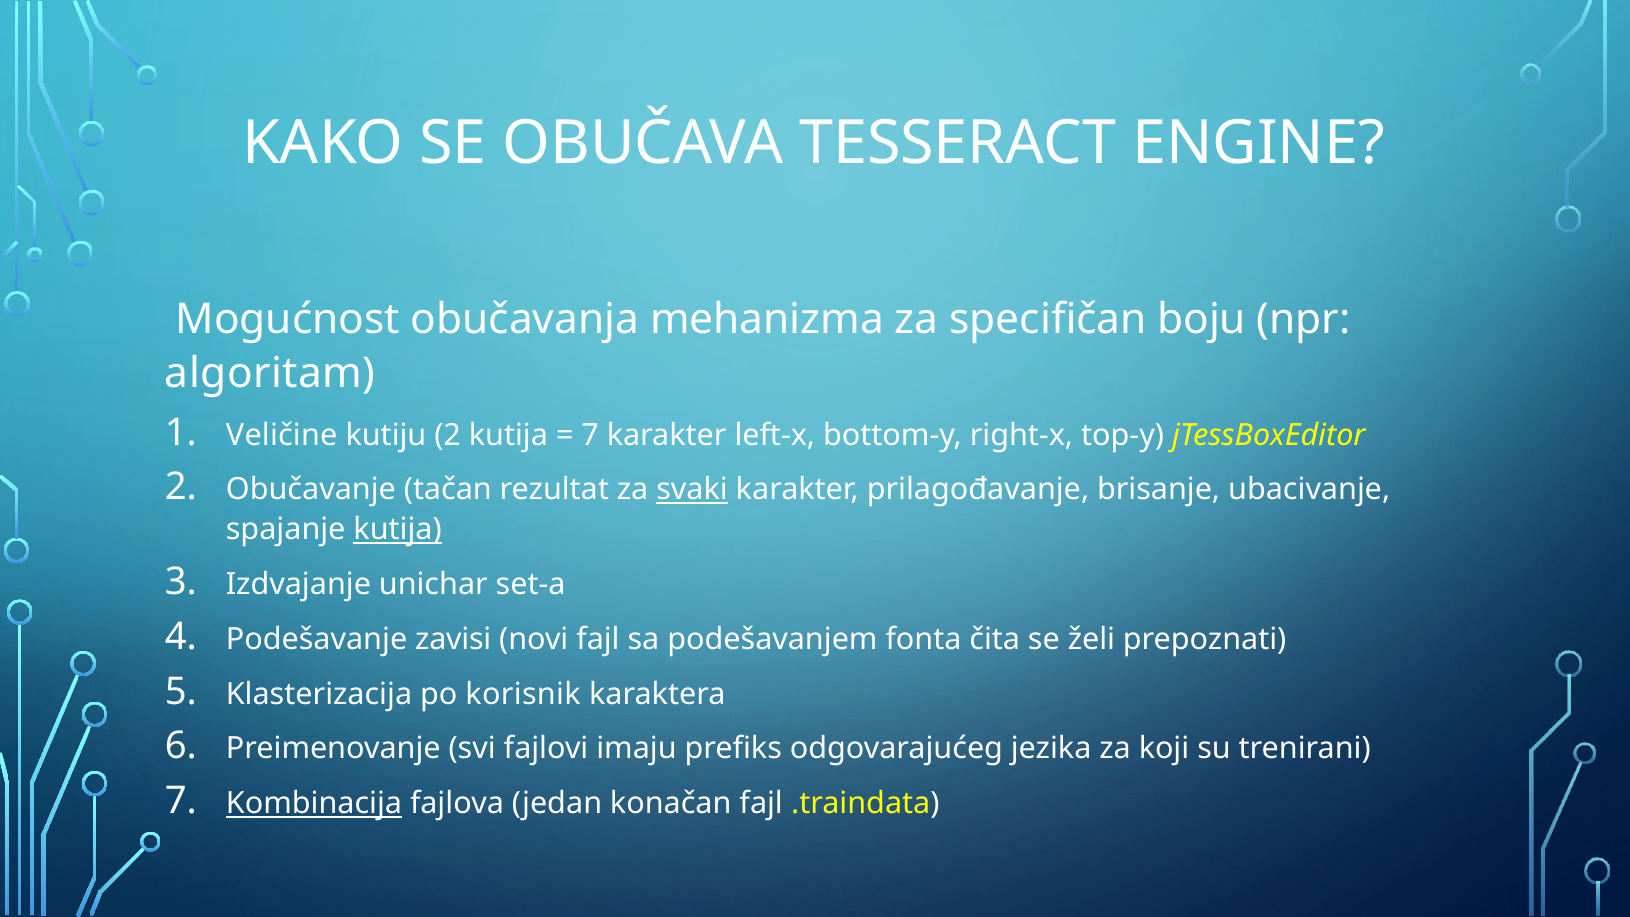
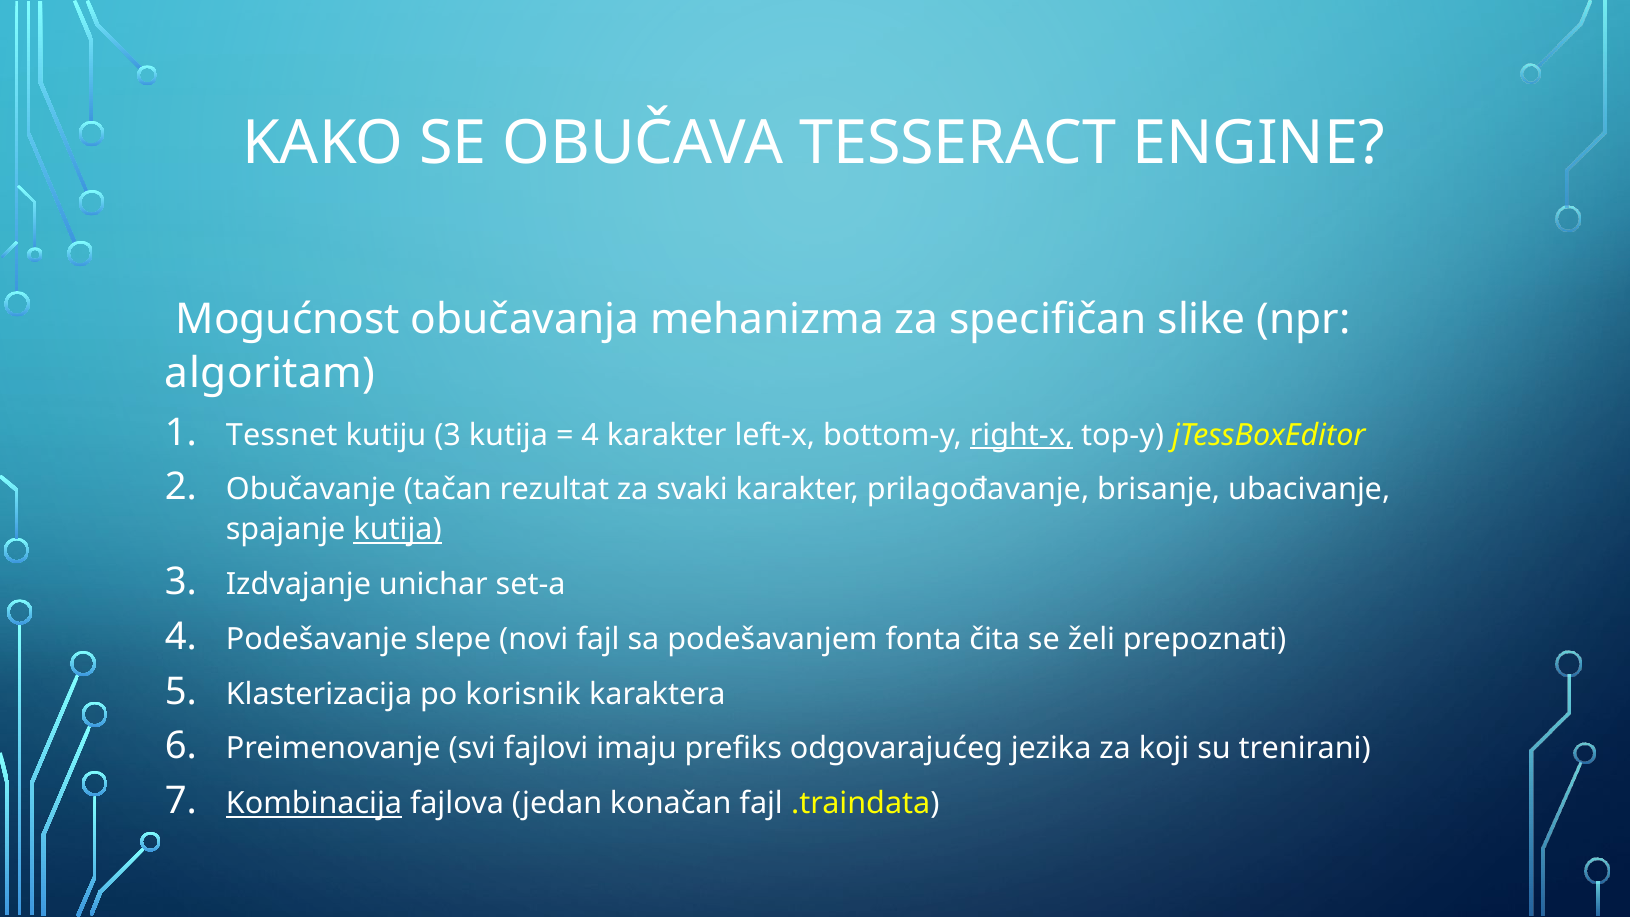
boju: boju -> slike
Veličine: Veličine -> Tessnet
kutiju 2: 2 -> 3
7 at (590, 435): 7 -> 4
right-x underline: none -> present
svaki underline: present -> none
zavisi: zavisi -> slepe
